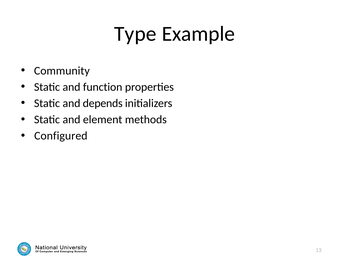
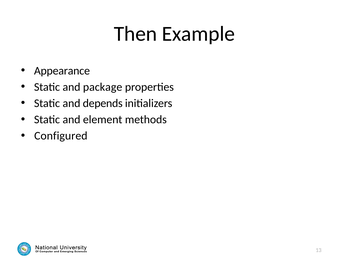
Type: Type -> Then
Community: Community -> Appearance
function: function -> package
